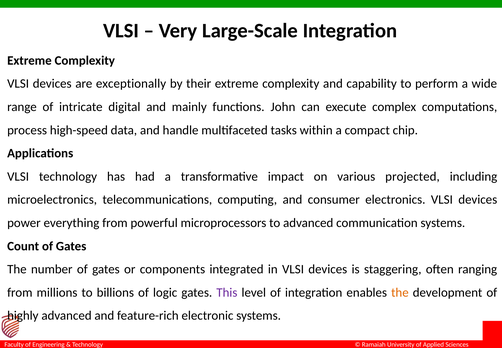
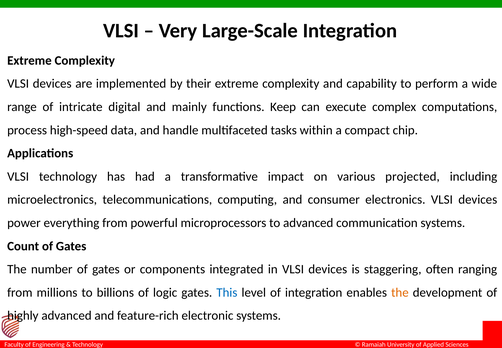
exceptionally: exceptionally -> implemented
John: John -> Keep
This colour: purple -> blue
